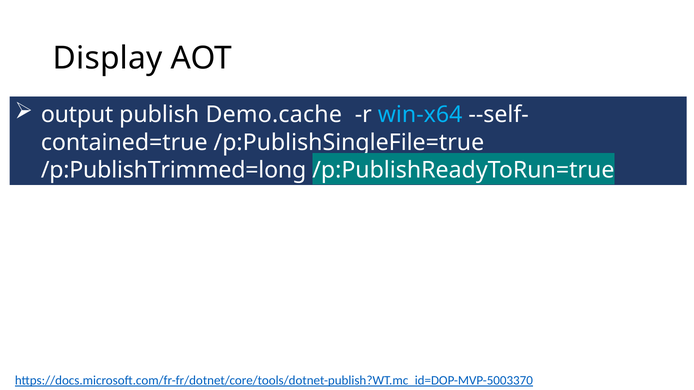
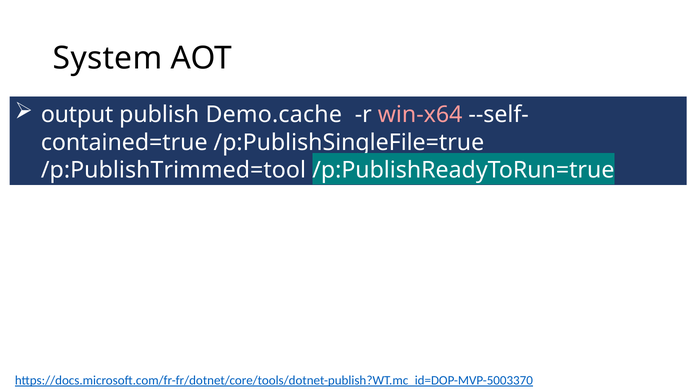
Display: Display -> System
win-x64 colour: light blue -> pink
/p:PublishTrimmed=long: /p:PublishTrimmed=long -> /p:PublishTrimmed=tool
